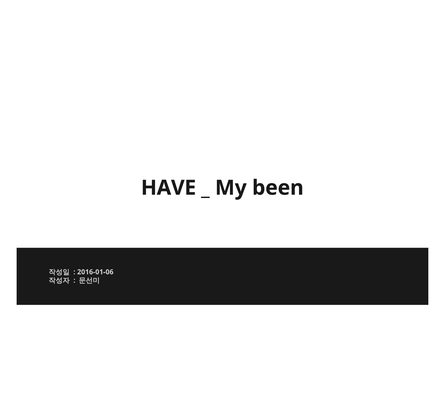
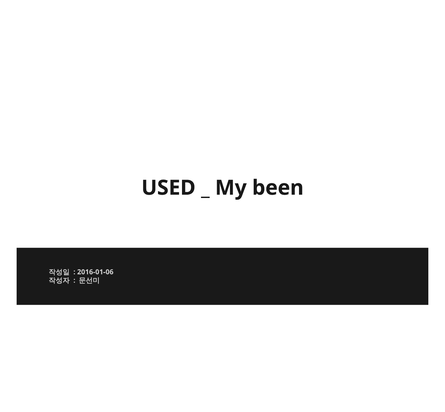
HAVE: HAVE -> USED
